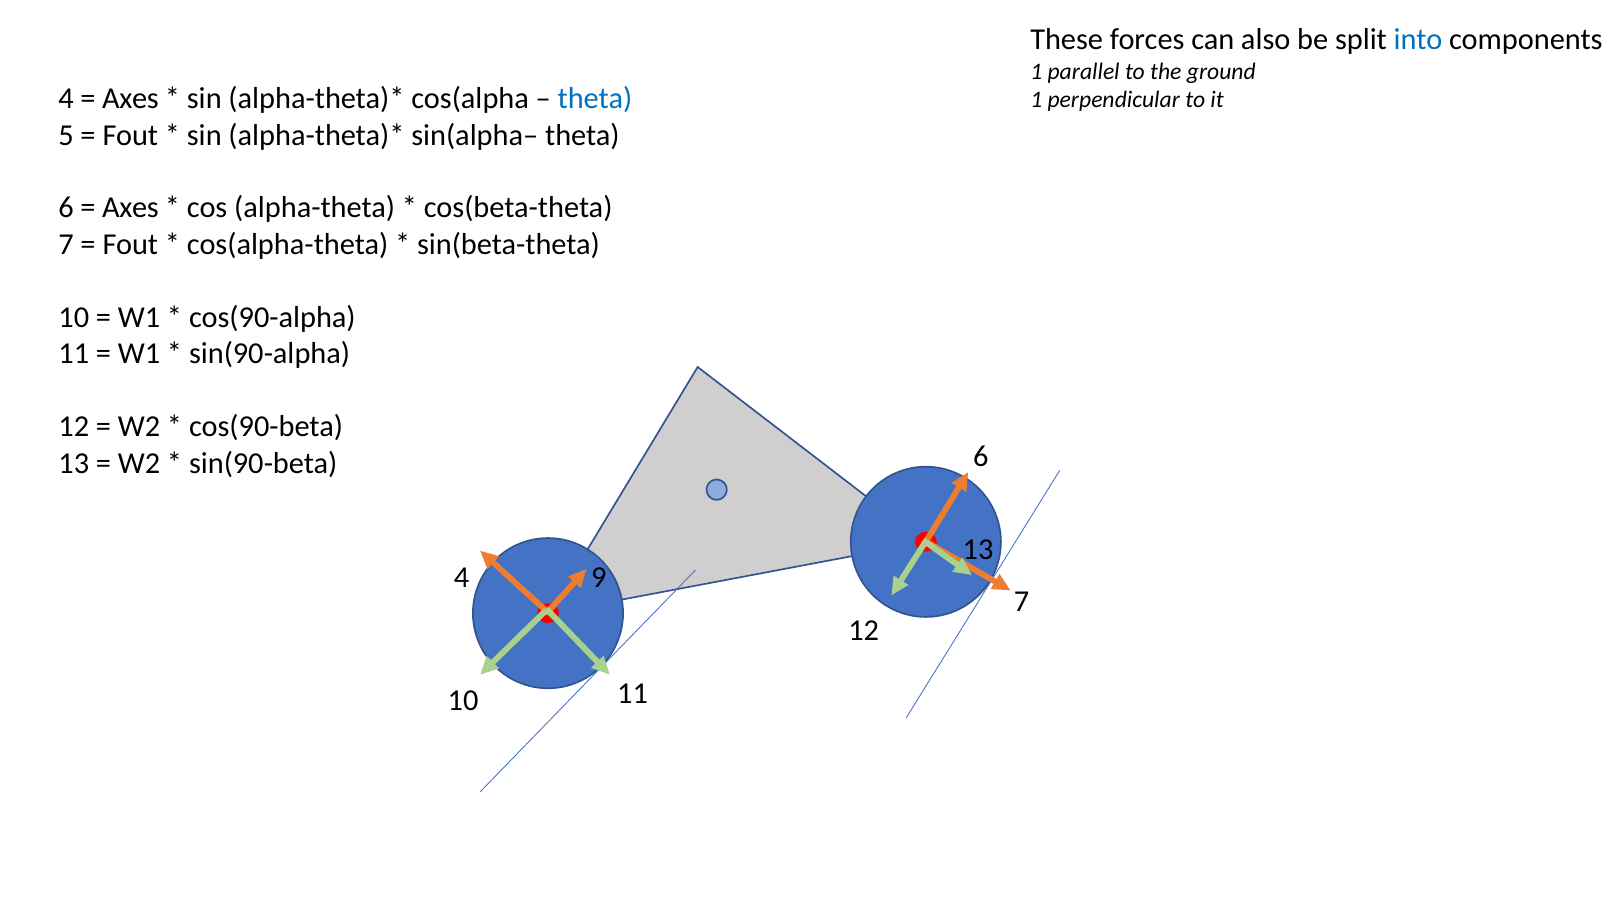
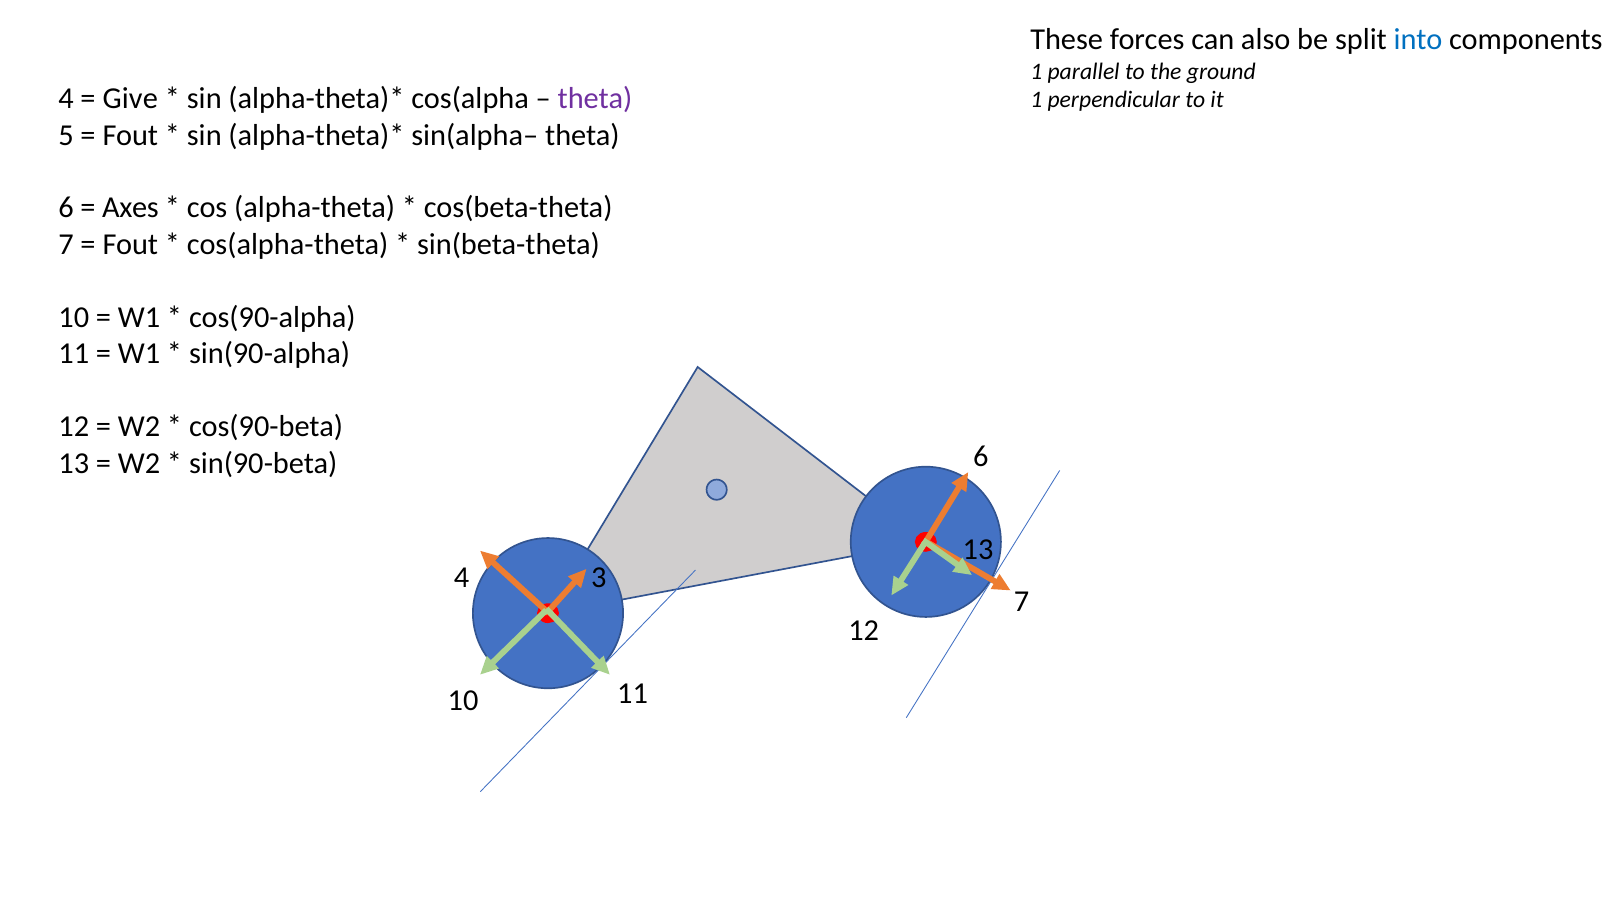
Axes at (130, 99): Axes -> Give
theta at (595, 99) colour: blue -> purple
9: 9 -> 3
